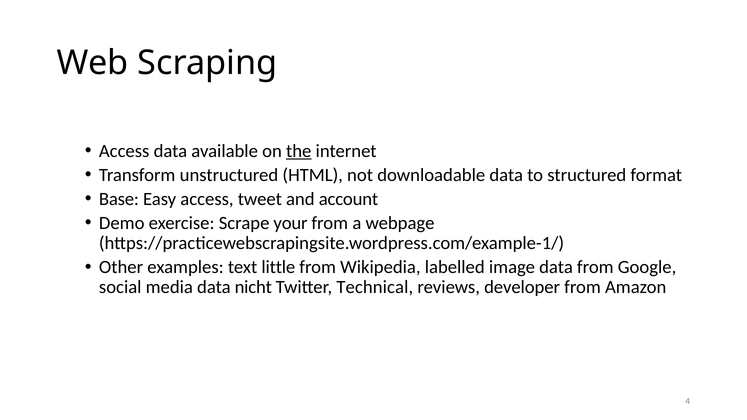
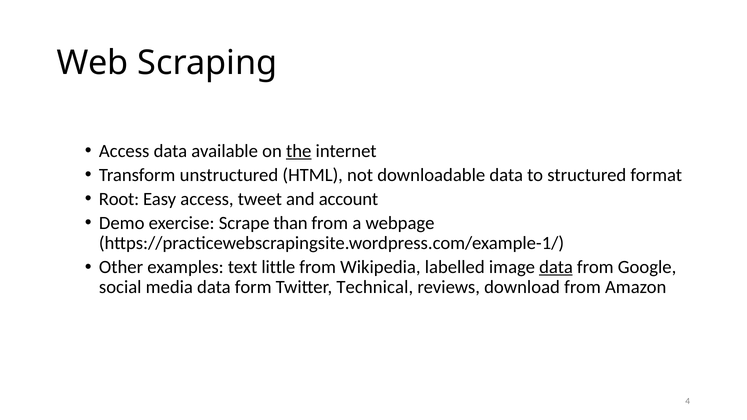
Base: Base -> Root
your: your -> than
data at (556, 267) underline: none -> present
nicht: nicht -> form
developer: developer -> download
